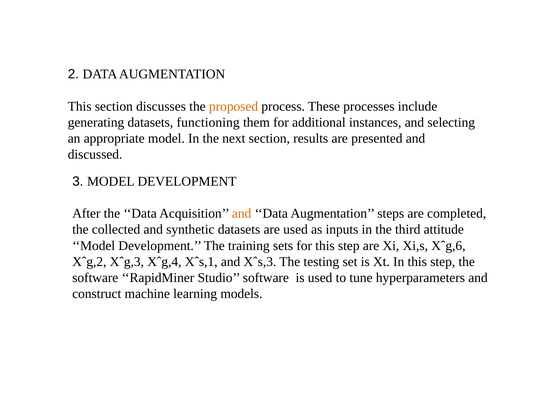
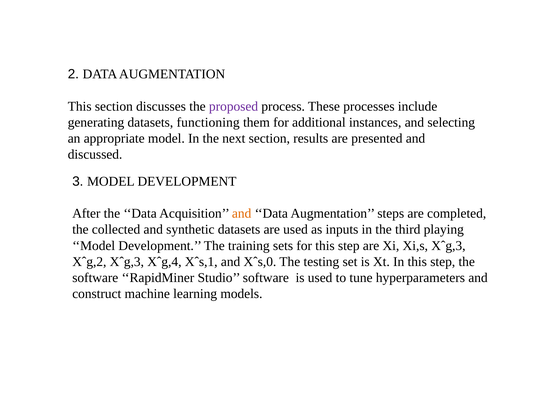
proposed colour: orange -> purple
attitude: attitude -> playing
Xi,s Xˆg,6: Xˆg,6 -> Xˆg,3
Xˆs,3: Xˆs,3 -> Xˆs,0
